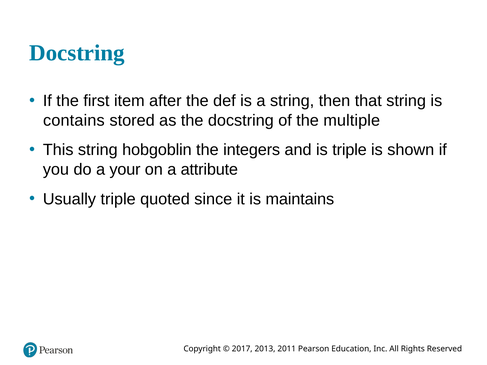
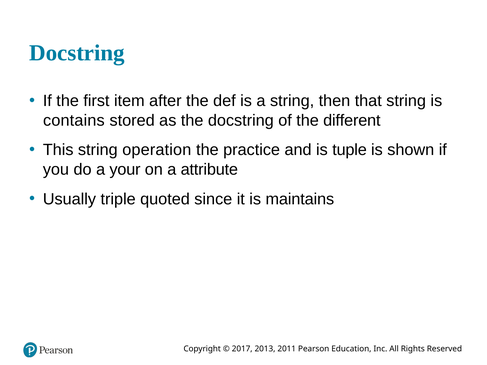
multiple: multiple -> different
hobgoblin: hobgoblin -> operation
integers: integers -> practice
is triple: triple -> tuple
